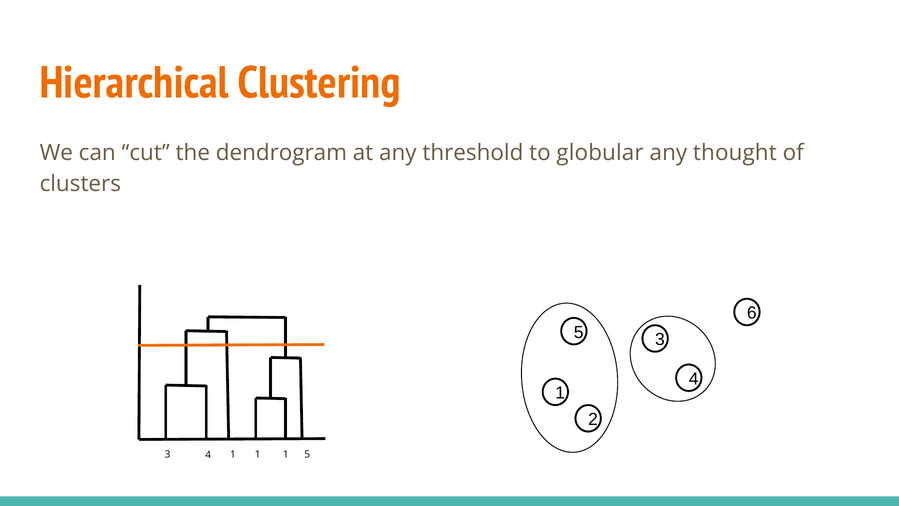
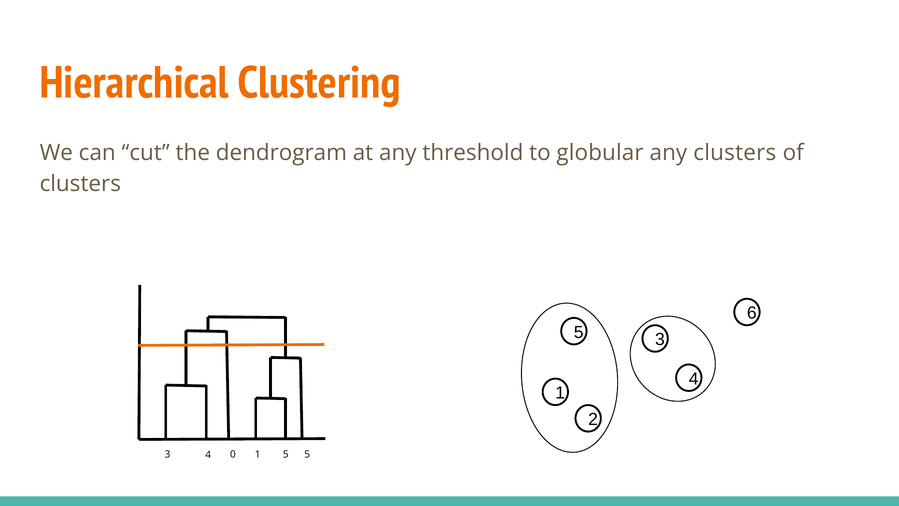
any thought: thought -> clusters
4 1: 1 -> 0
1 at (286, 454): 1 -> 5
